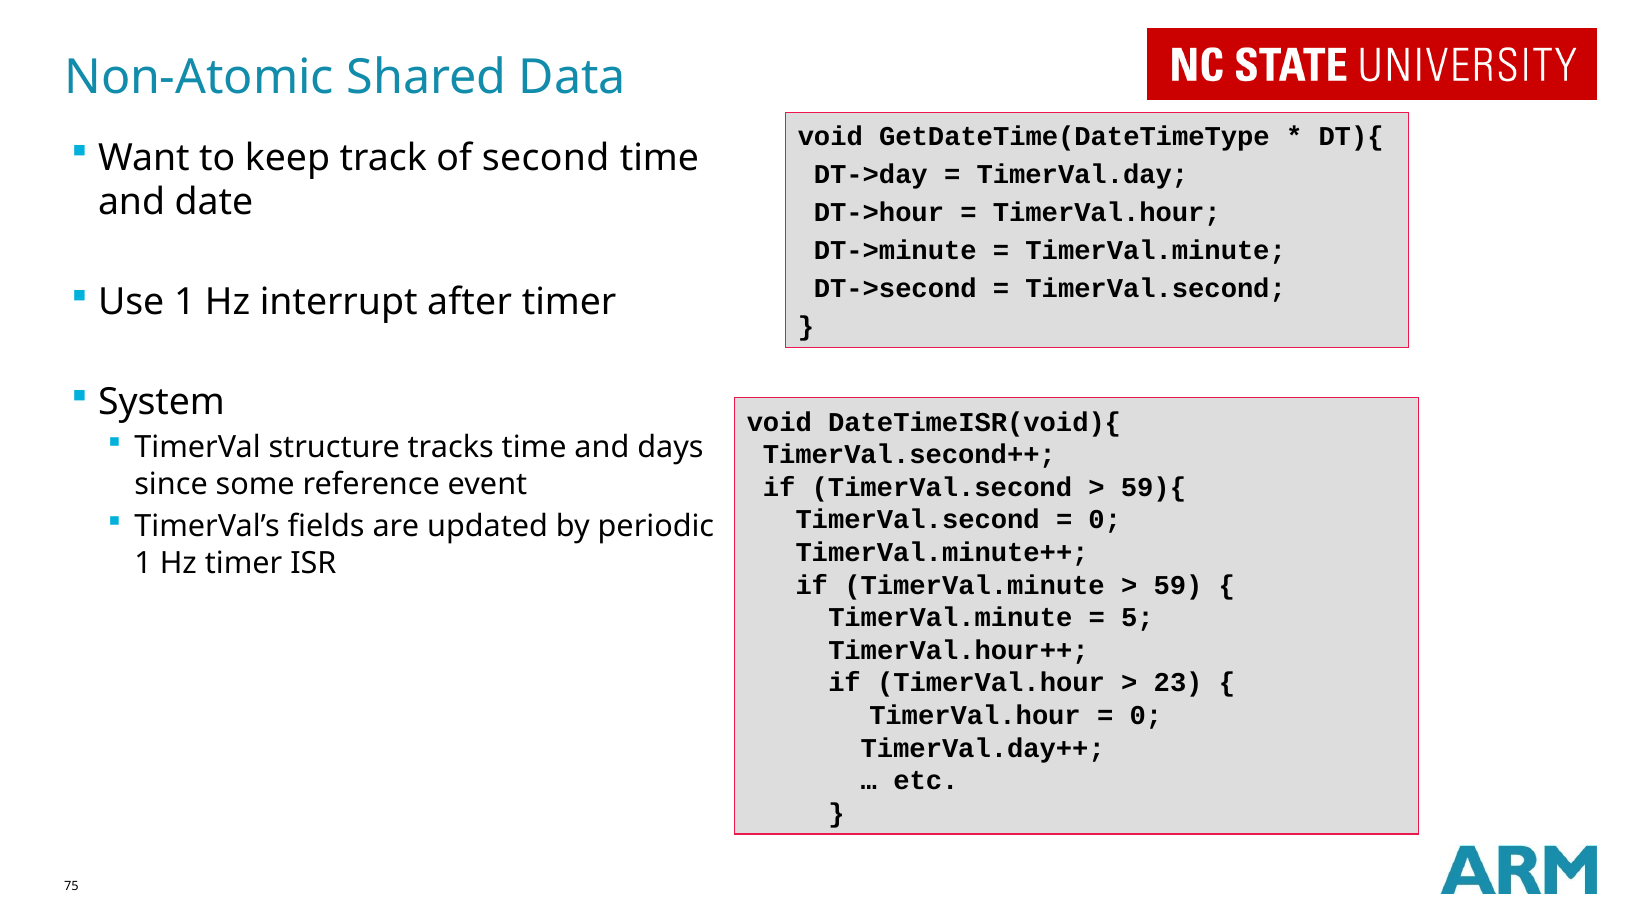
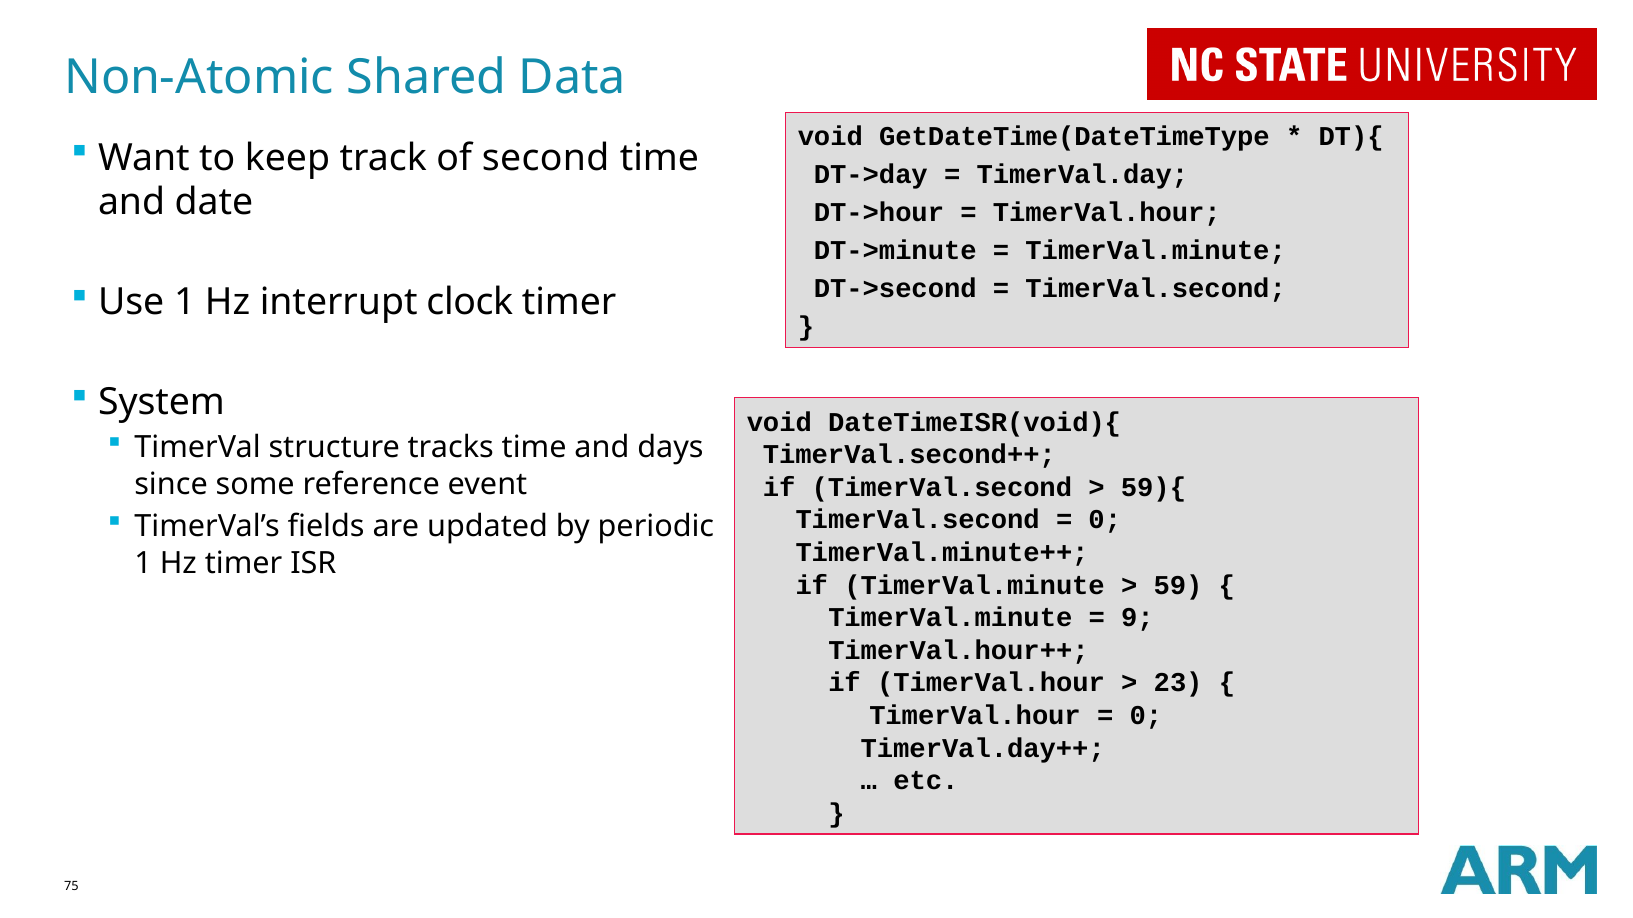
after: after -> clock
5: 5 -> 9
